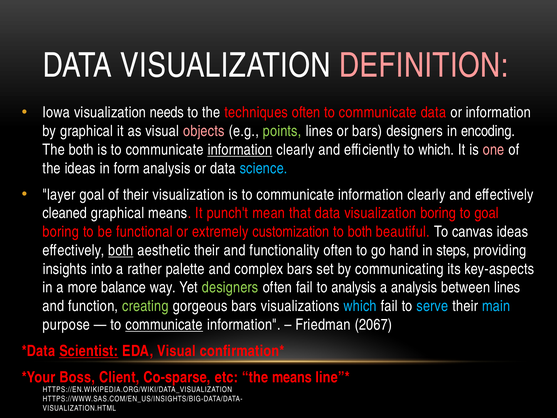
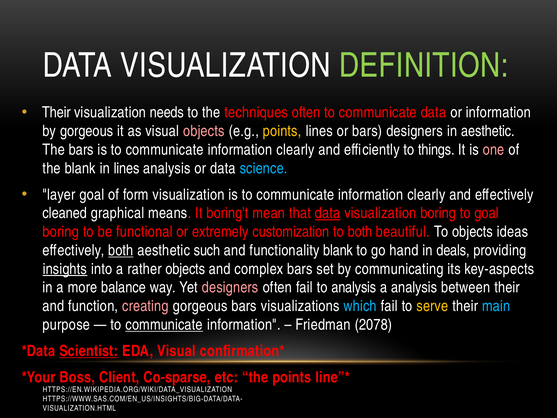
DEFINITION colour: pink -> light green
Iowa at (56, 112): Iowa -> Their
by graphical: graphical -> gorgeous
points at (282, 131) colour: light green -> yellow
in encoding: encoding -> aesthetic
The both: both -> bars
information at (240, 150) underline: present -> none
to which: which -> things
the ideas: ideas -> blank
in form: form -> lines
of their: their -> form
punch't: punch't -> boring't
data at (328, 213) underline: none -> present
To canvas: canvas -> objects
aesthetic their: their -> such
functionality often: often -> blank
steps: steps -> deals
insights underline: none -> present
rather palette: palette -> objects
designers at (230, 287) colour: light green -> pink
between lines: lines -> their
creating colour: light green -> pink
serve colour: light blue -> yellow
2067: 2067 -> 2078
the means: means -> points
